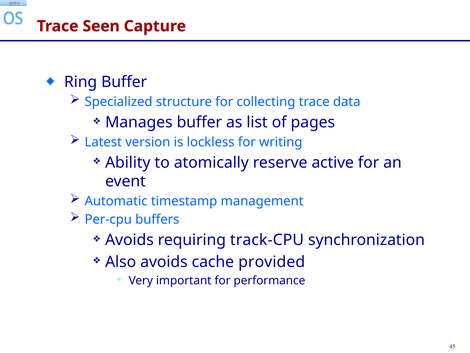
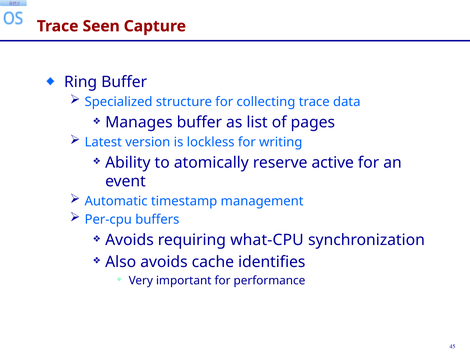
track-CPU: track-CPU -> what-CPU
provided: provided -> identifies
